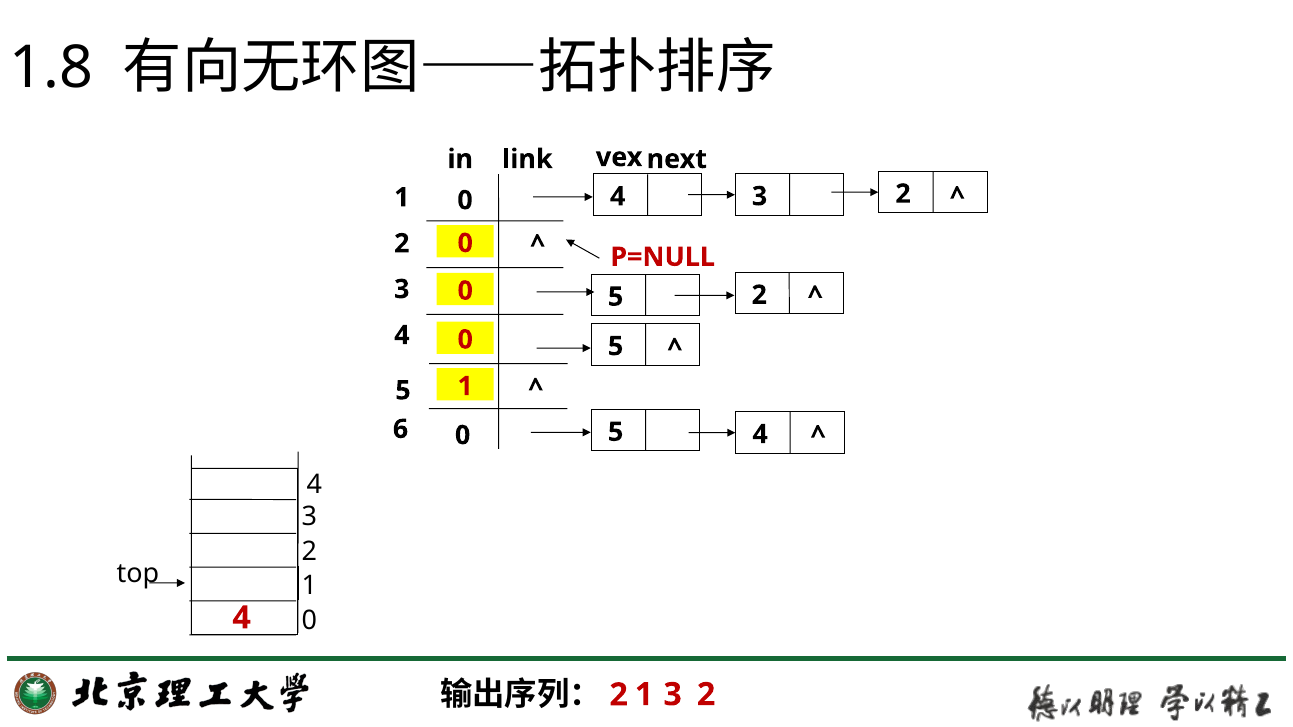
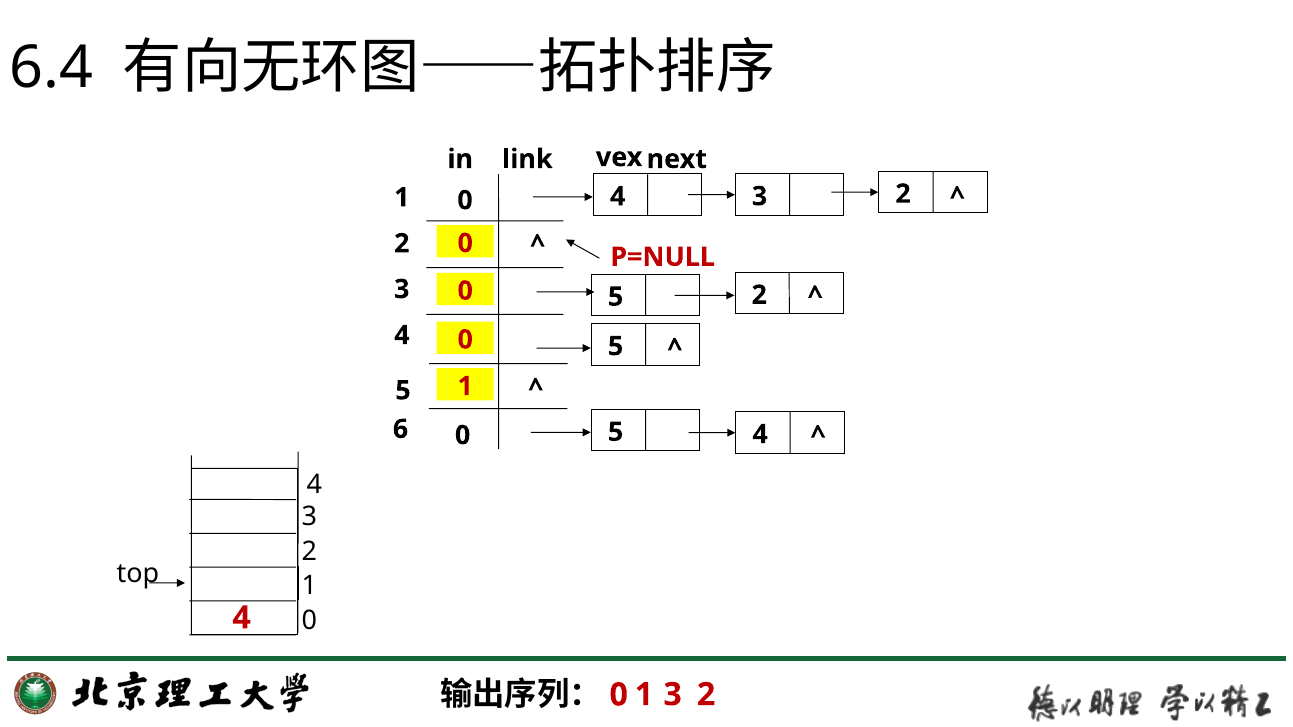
1.8: 1.8 -> 6.4
2 at (619, 695): 2 -> 0
